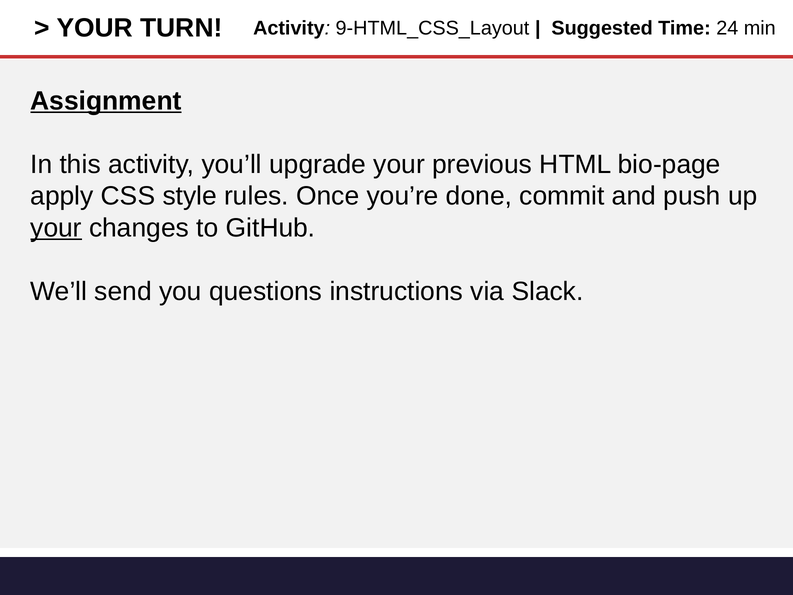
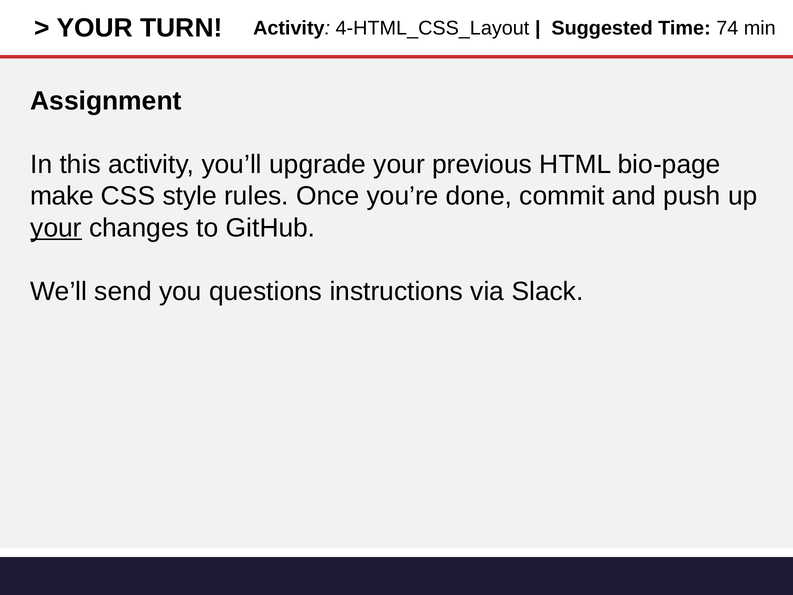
9-HTML_CSS_Layout: 9-HTML_CSS_Layout -> 4-HTML_CSS_Layout
24: 24 -> 74
Assignment underline: present -> none
apply: apply -> make
